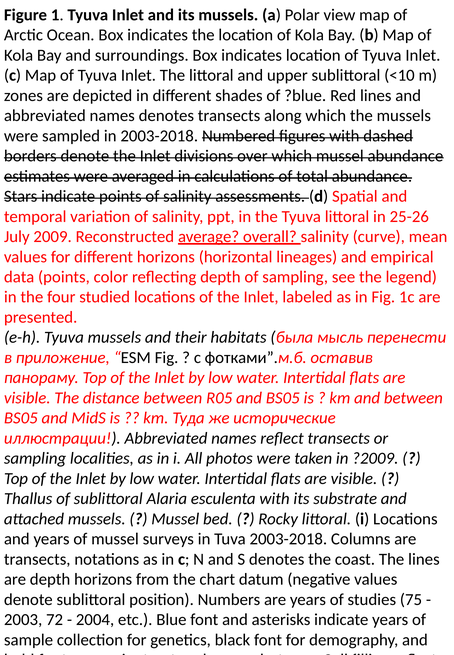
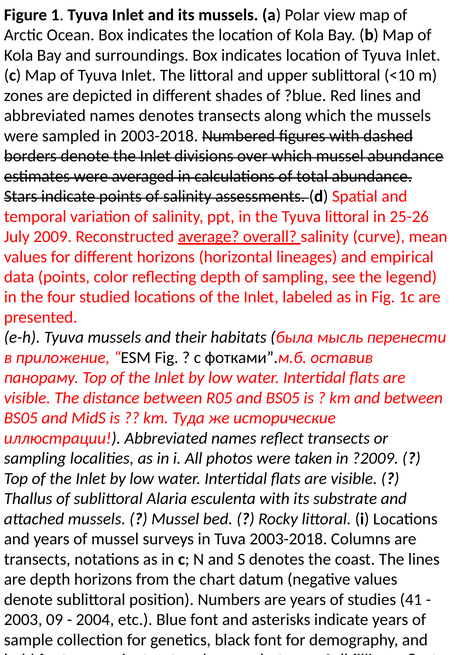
75: 75 -> 41
72: 72 -> 09
